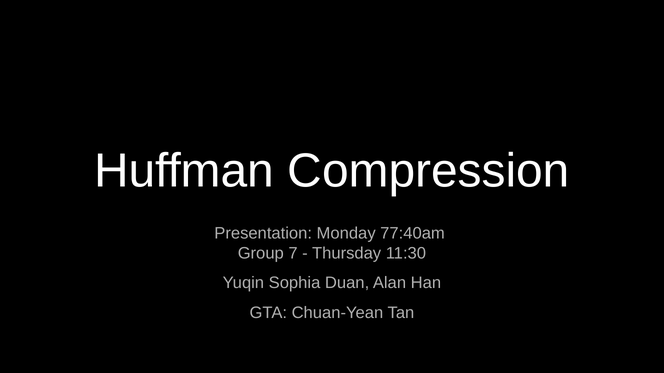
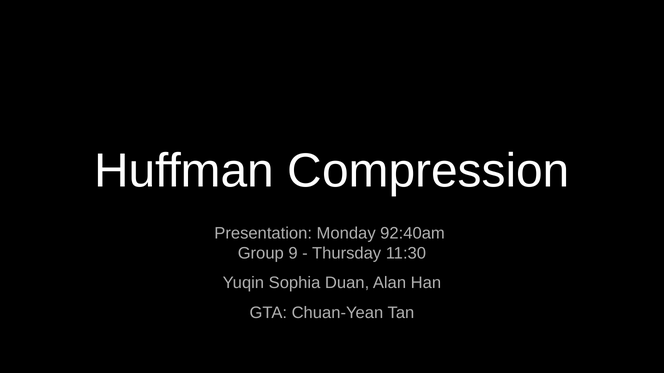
77:40am: 77:40am -> 92:40am
7: 7 -> 9
